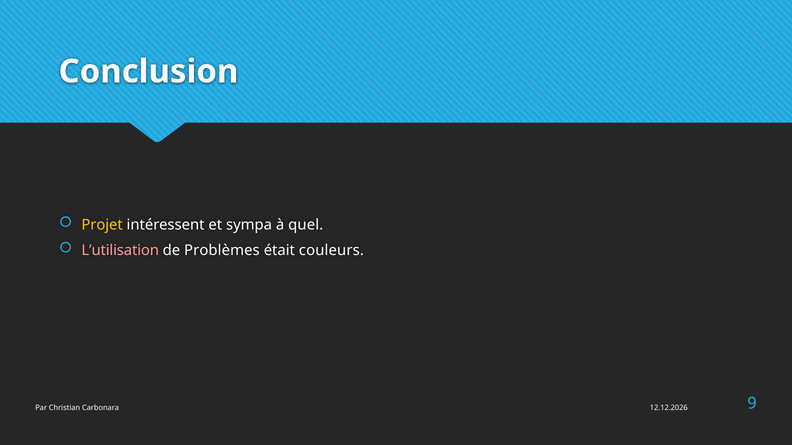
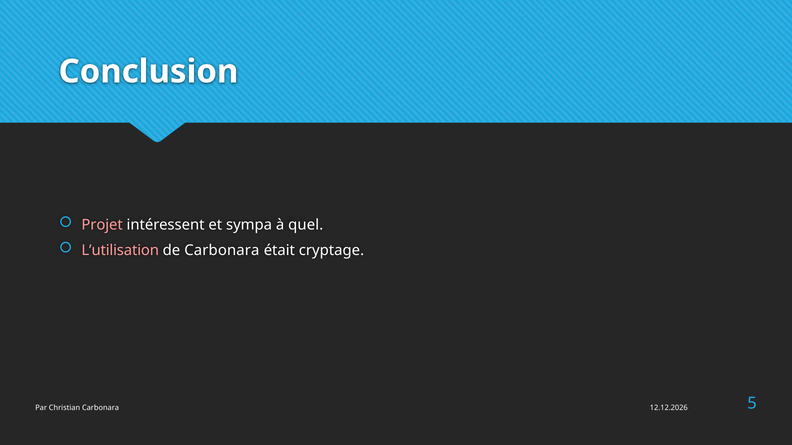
Projet colour: yellow -> pink
de Problèmes: Problèmes -> Carbonara
couleurs: couleurs -> cryptage
9: 9 -> 5
